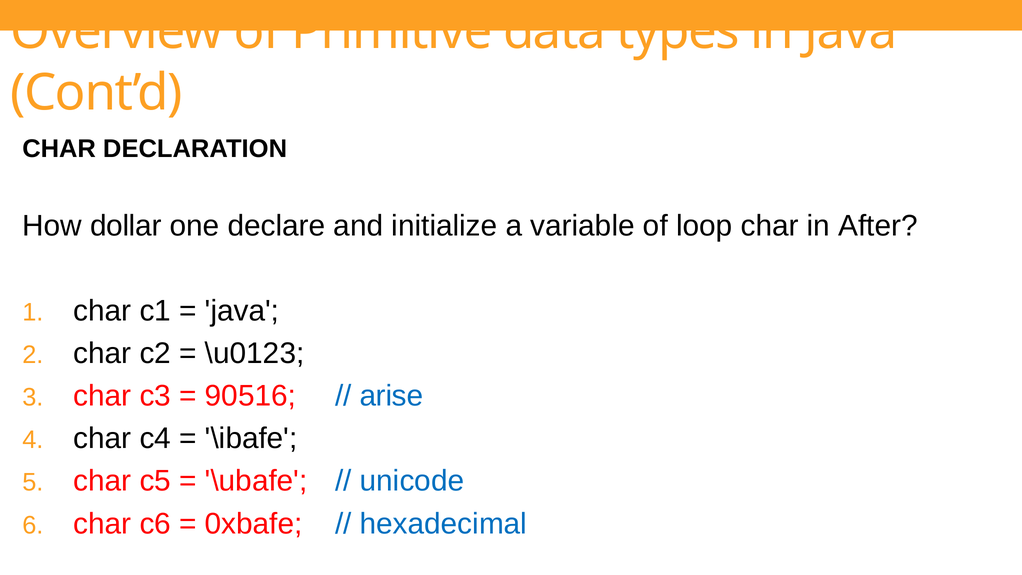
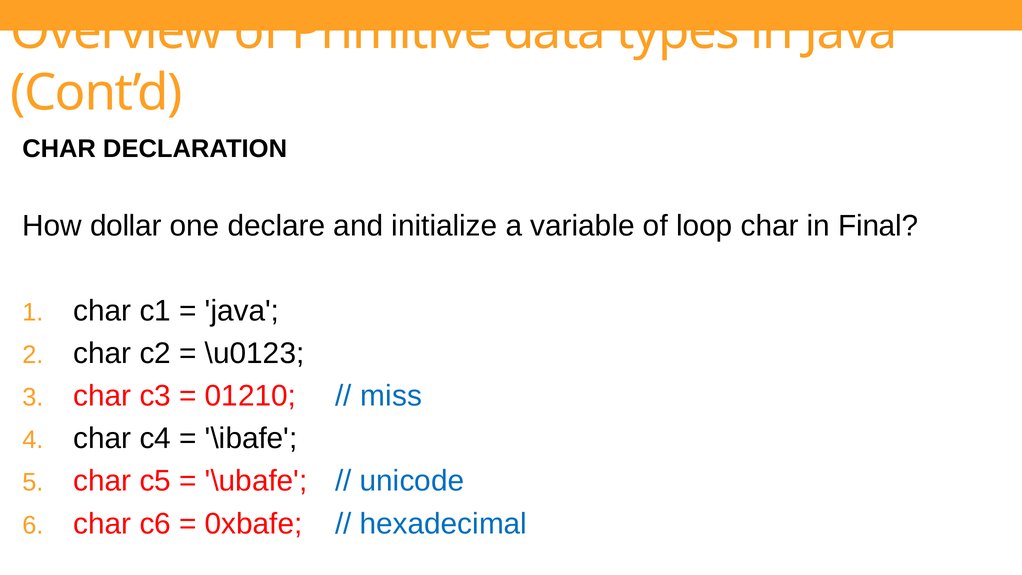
After: After -> Final
90516: 90516 -> 01210
arise: arise -> miss
